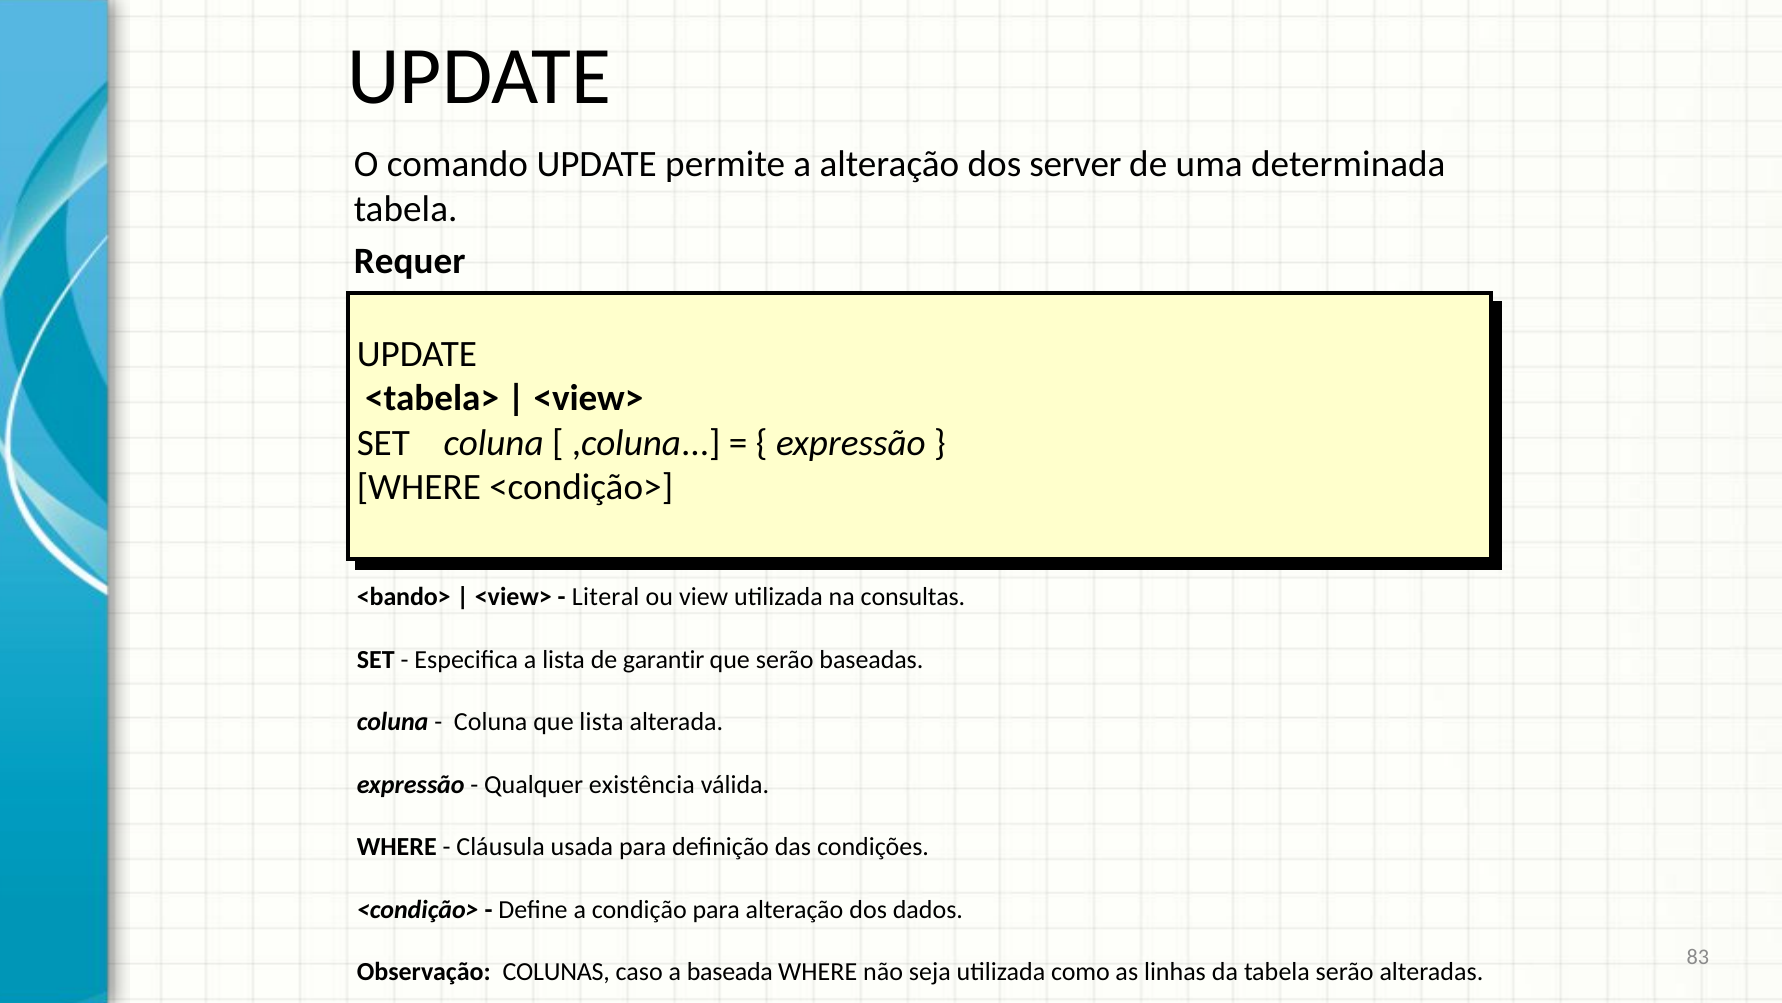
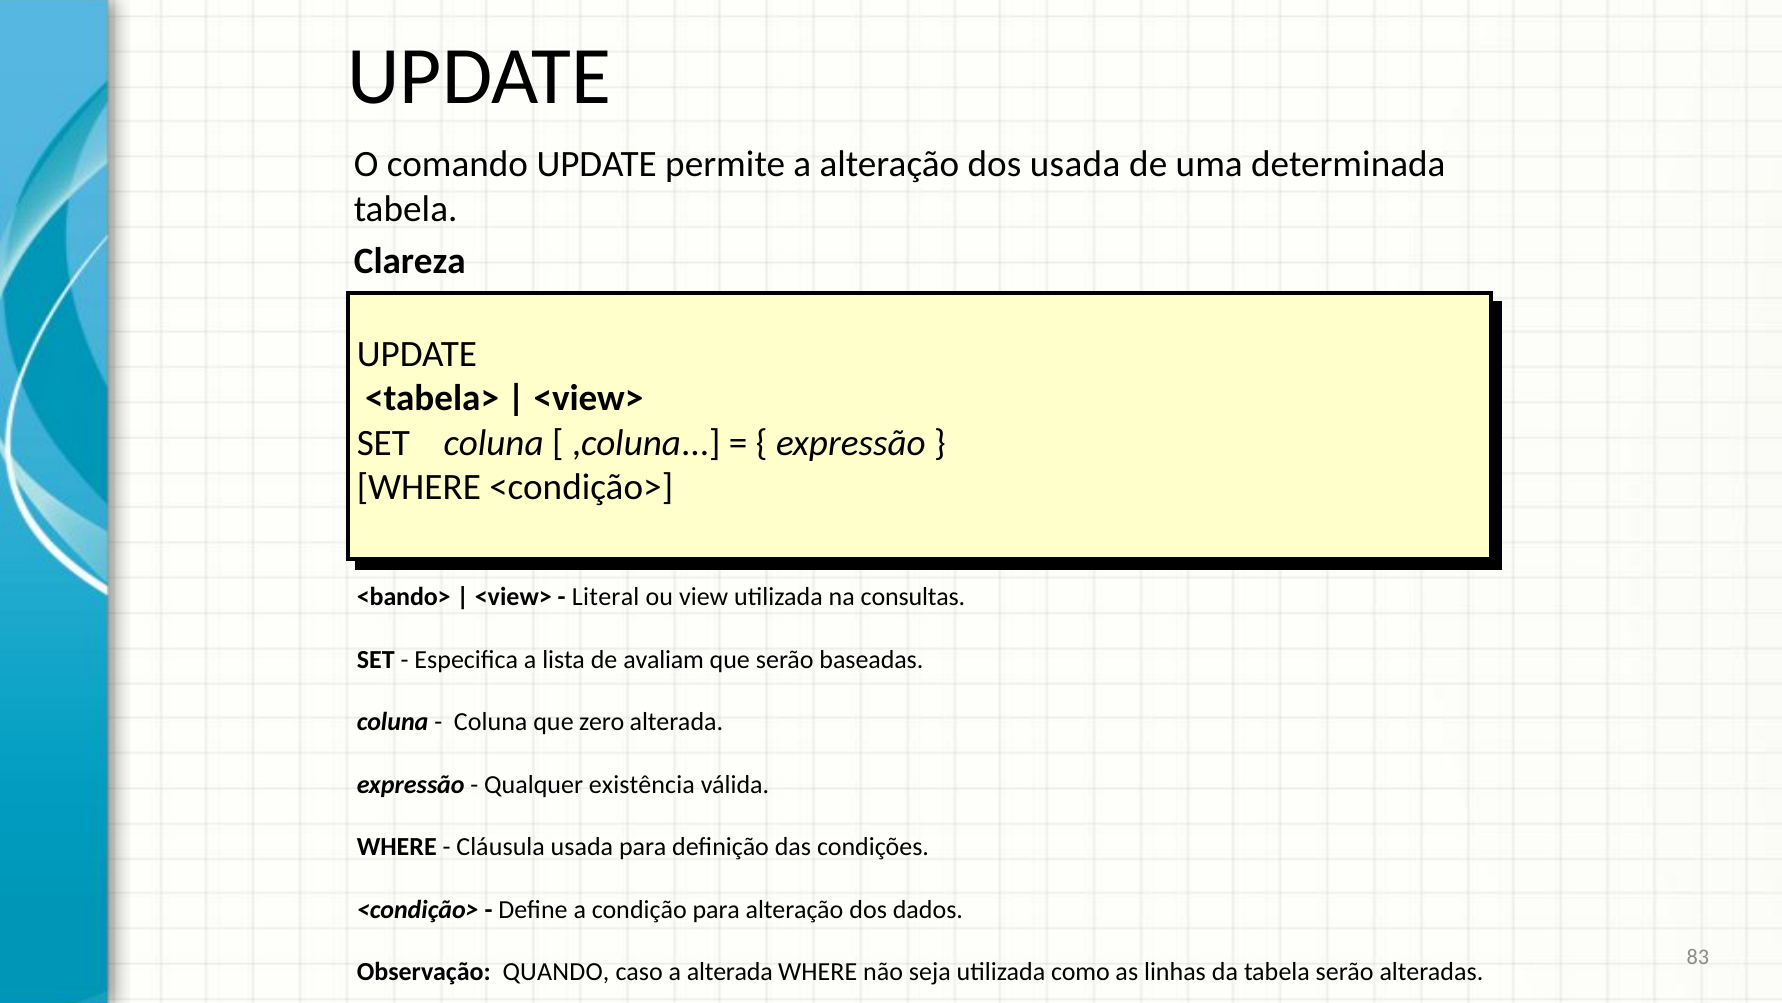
dos server: server -> usada
Requer: Requer -> Clareza
garantir: garantir -> avaliam
que lista: lista -> zero
COLUNAS: COLUNAS -> QUANDO
a baseada: baseada -> alterada
